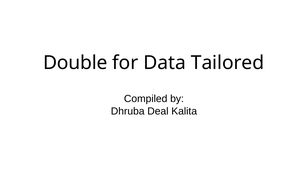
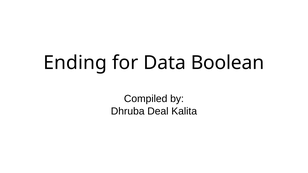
Double: Double -> Ending
Tailored: Tailored -> Boolean
